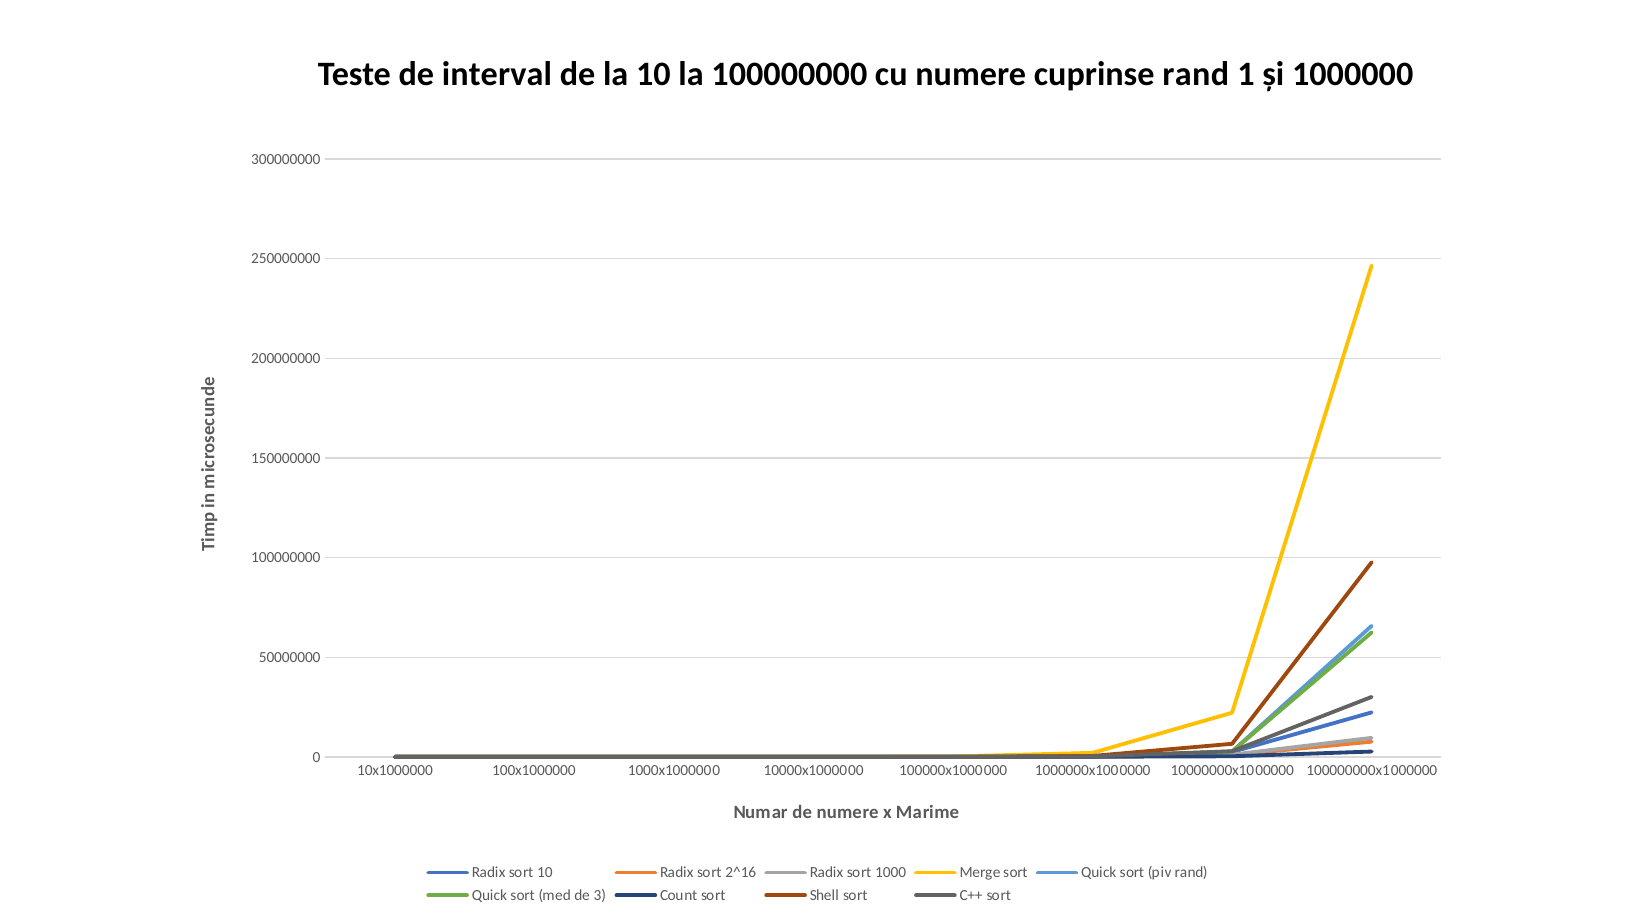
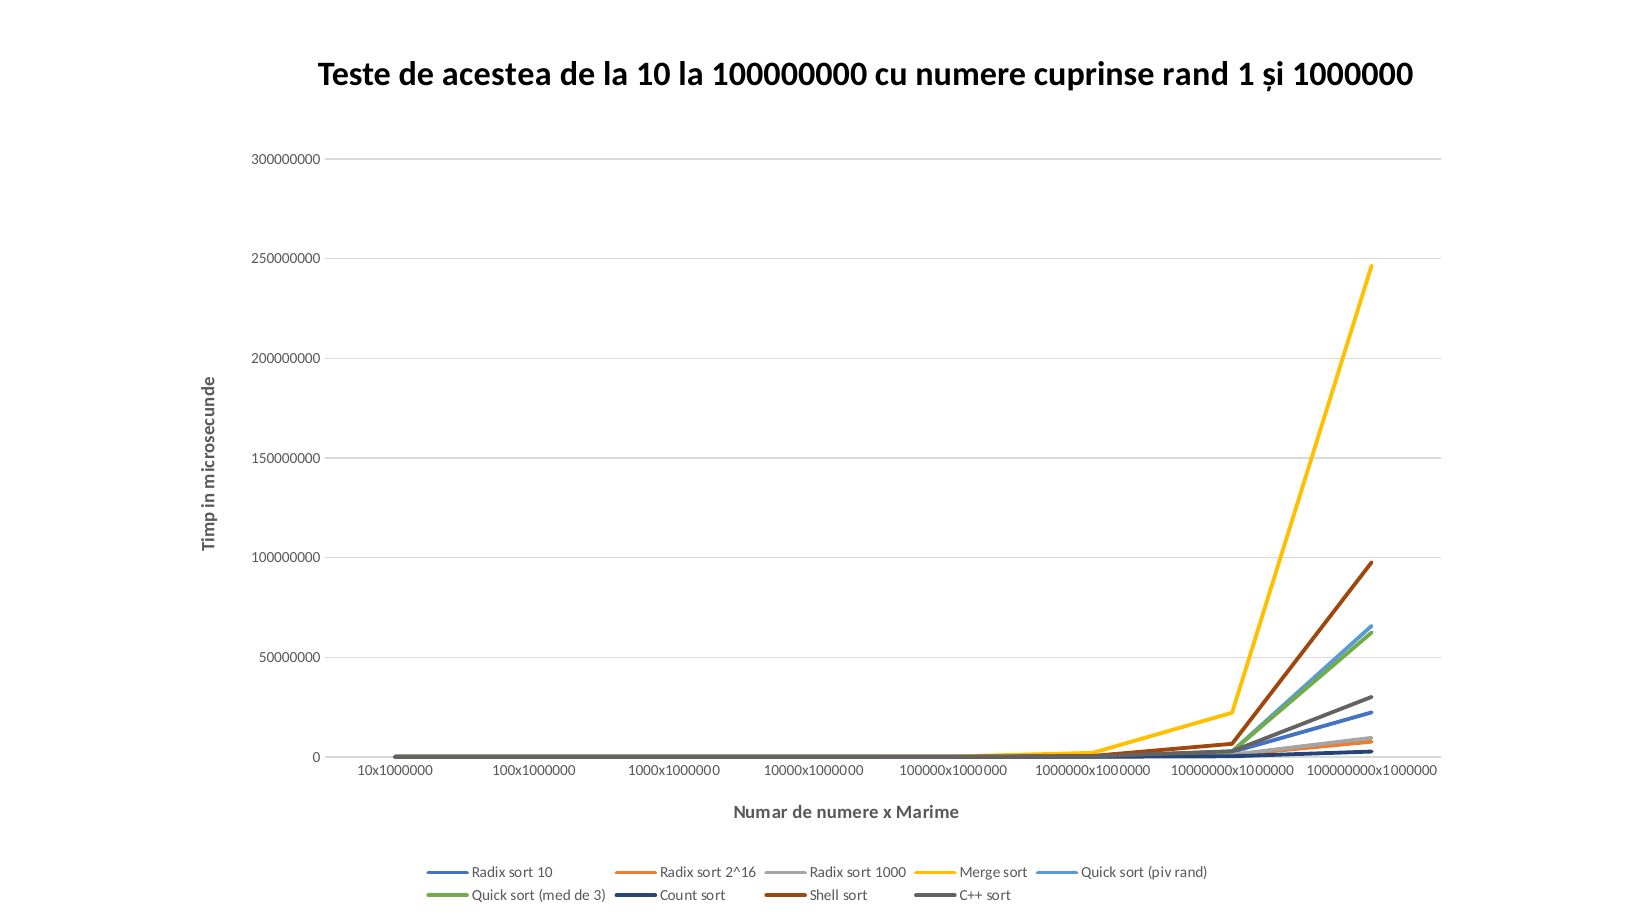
interval: interval -> acestea
